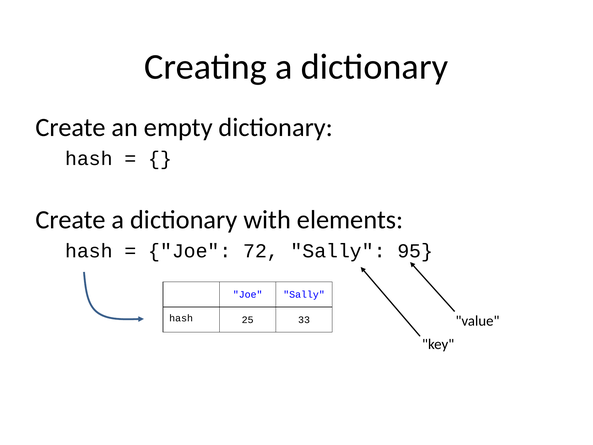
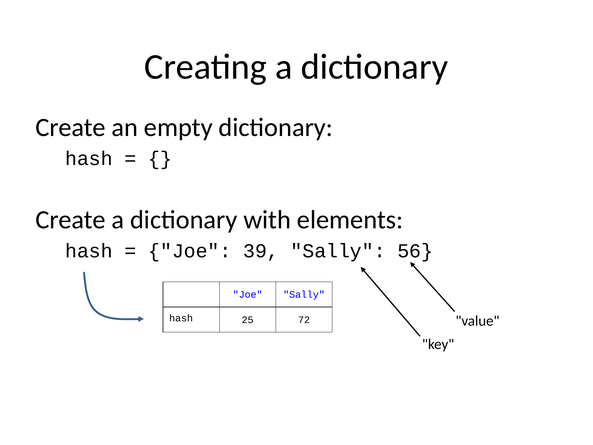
72: 72 -> 39
95: 95 -> 56
33: 33 -> 72
